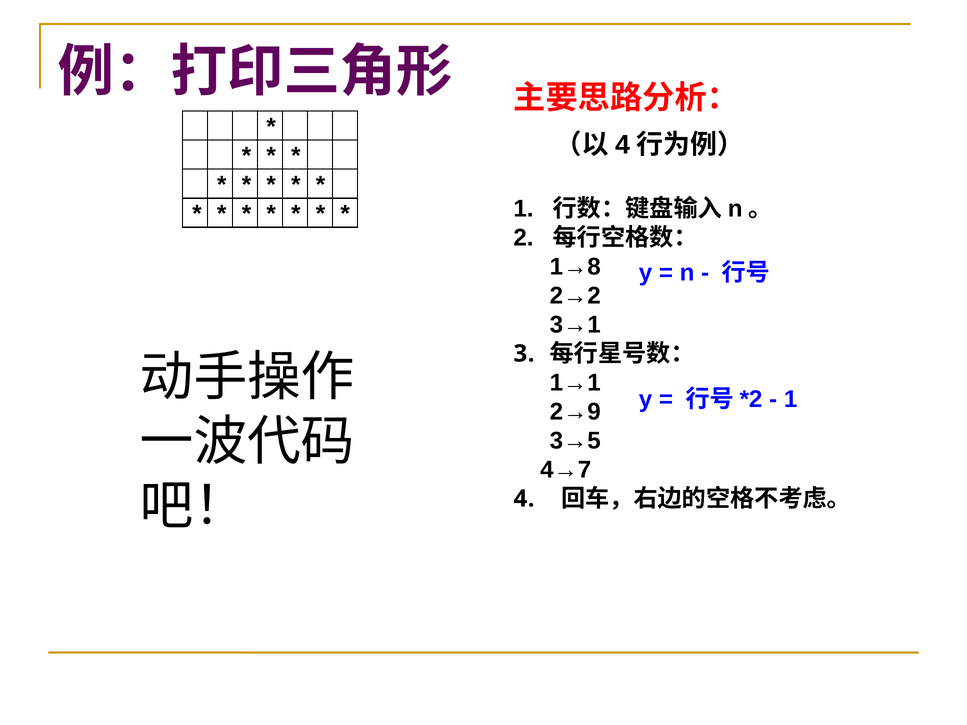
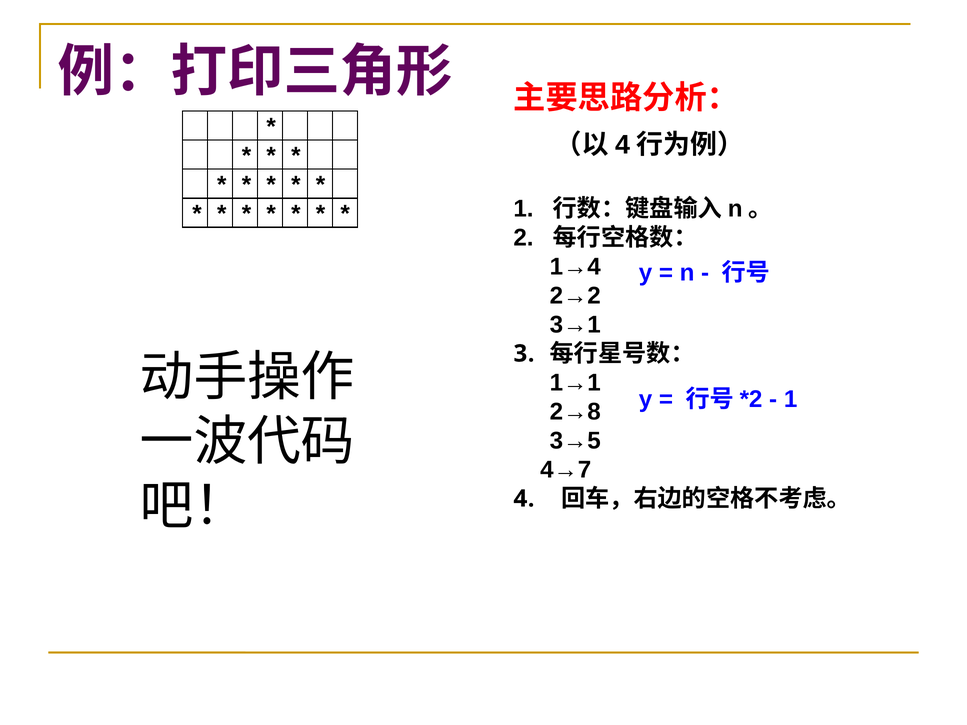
1→8: 1→8 -> 1→4
2→9: 2→9 -> 2→8
